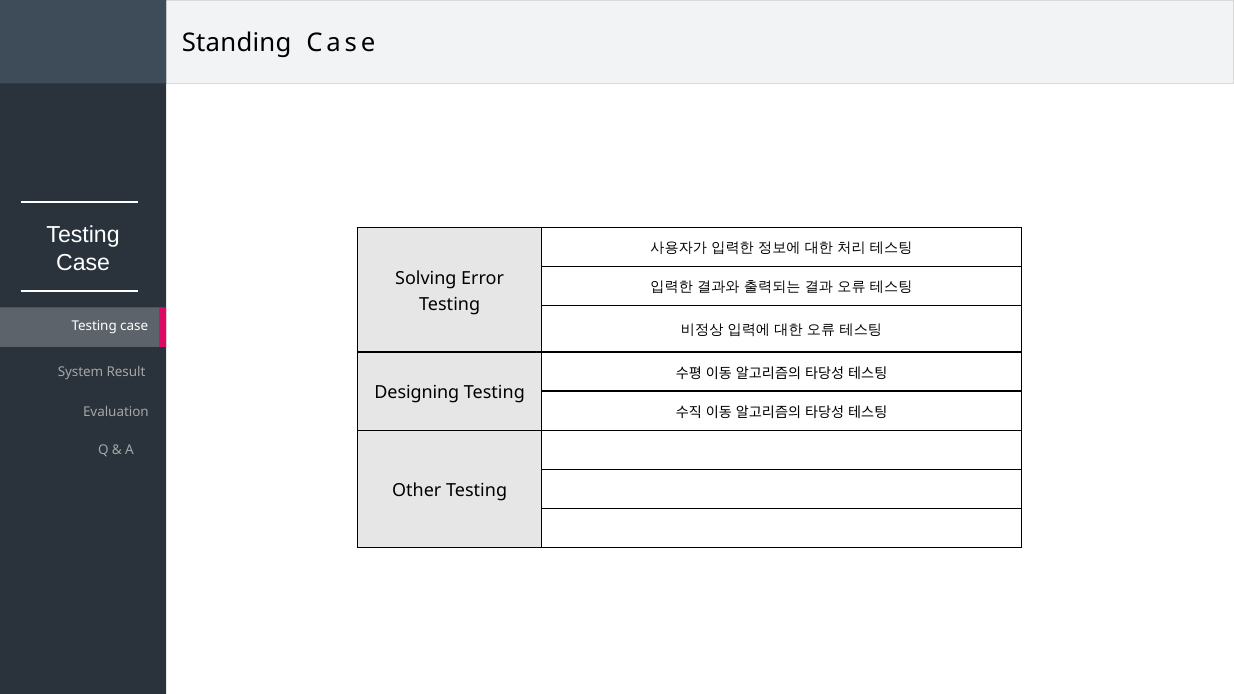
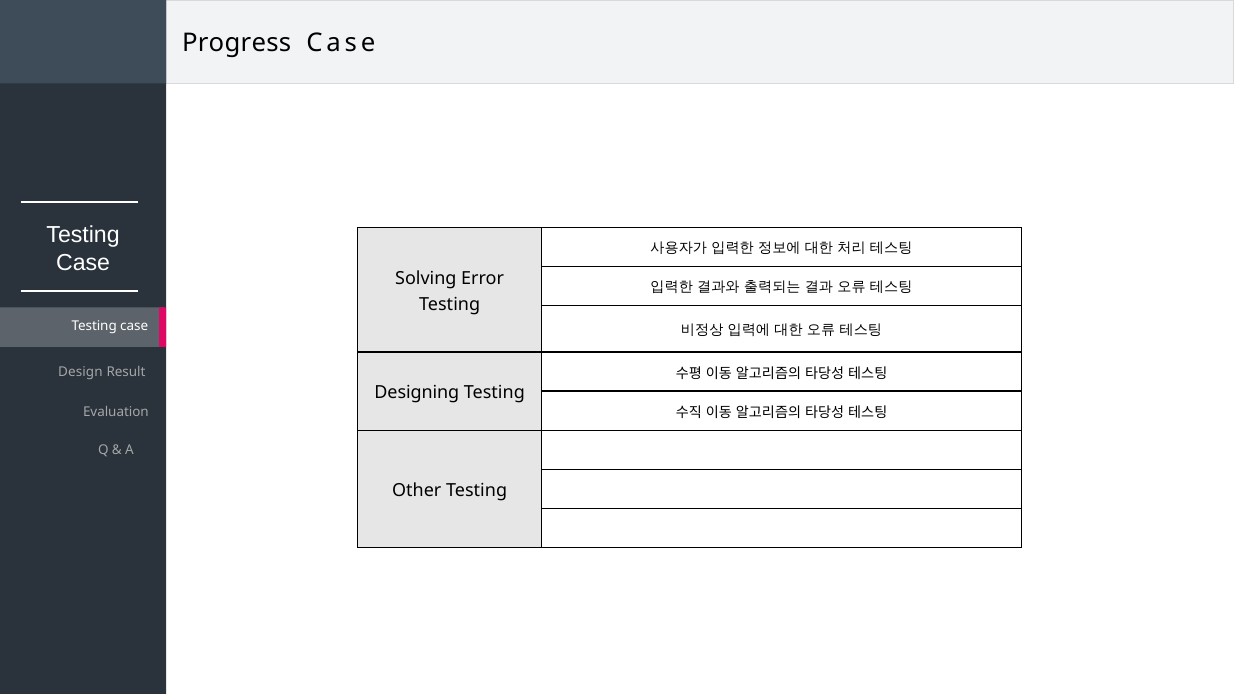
Standing: Standing -> Progress
System: System -> Design
